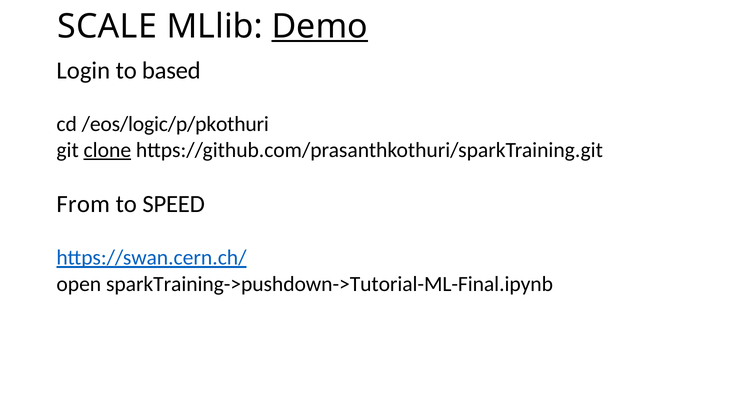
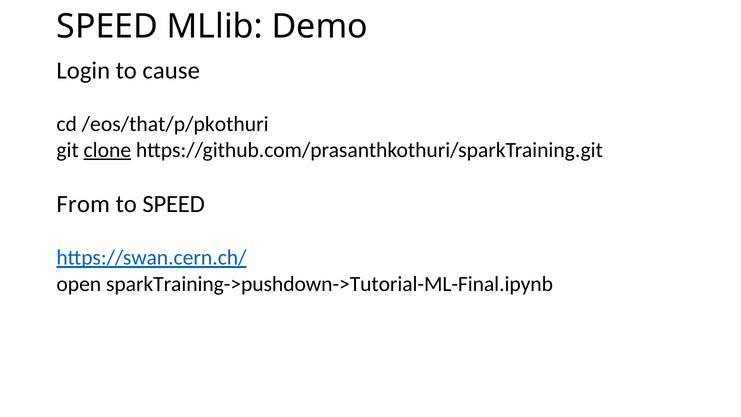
SCALE at (107, 27): SCALE -> SPEED
Demo underline: present -> none
based: based -> cause
/eos/logic/p/pkothuri: /eos/logic/p/pkothuri -> /eos/that/p/pkothuri
